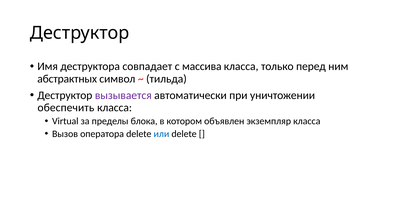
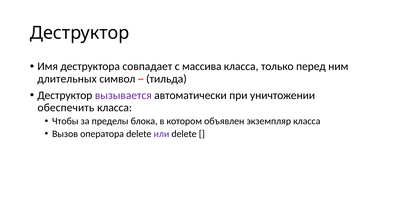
абстрактных: абстрактных -> длительных
Virtual: Virtual -> Чтобы
или colour: blue -> purple
